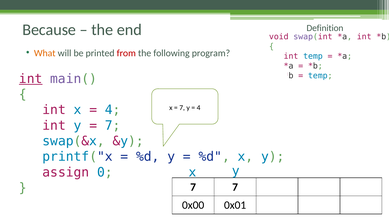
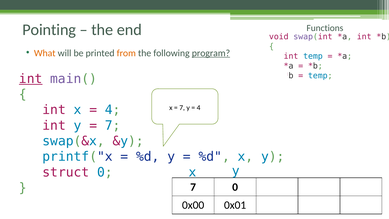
Because: Because -> Pointing
Definition: Definition -> Functions
from colour: red -> orange
program underline: none -> present
assign: assign -> struct
7 7: 7 -> 0
